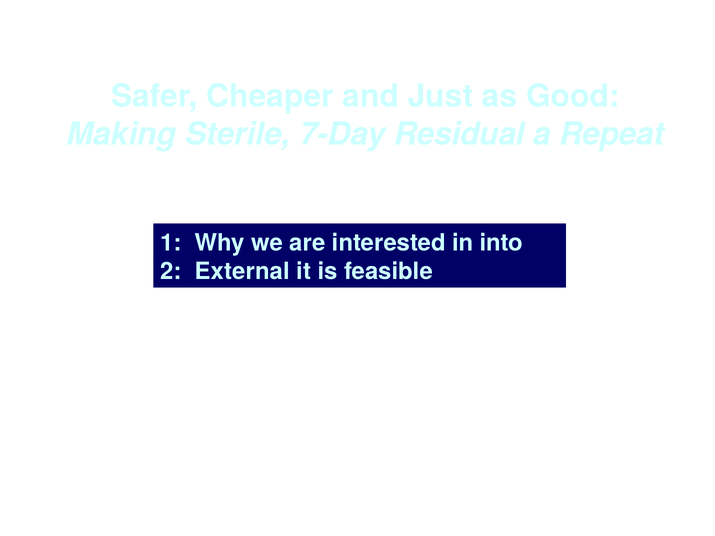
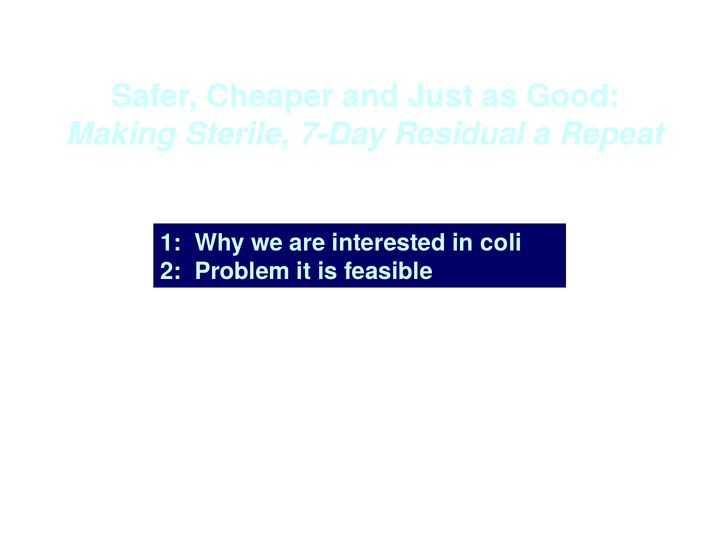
into: into -> coli
External: External -> Problem
